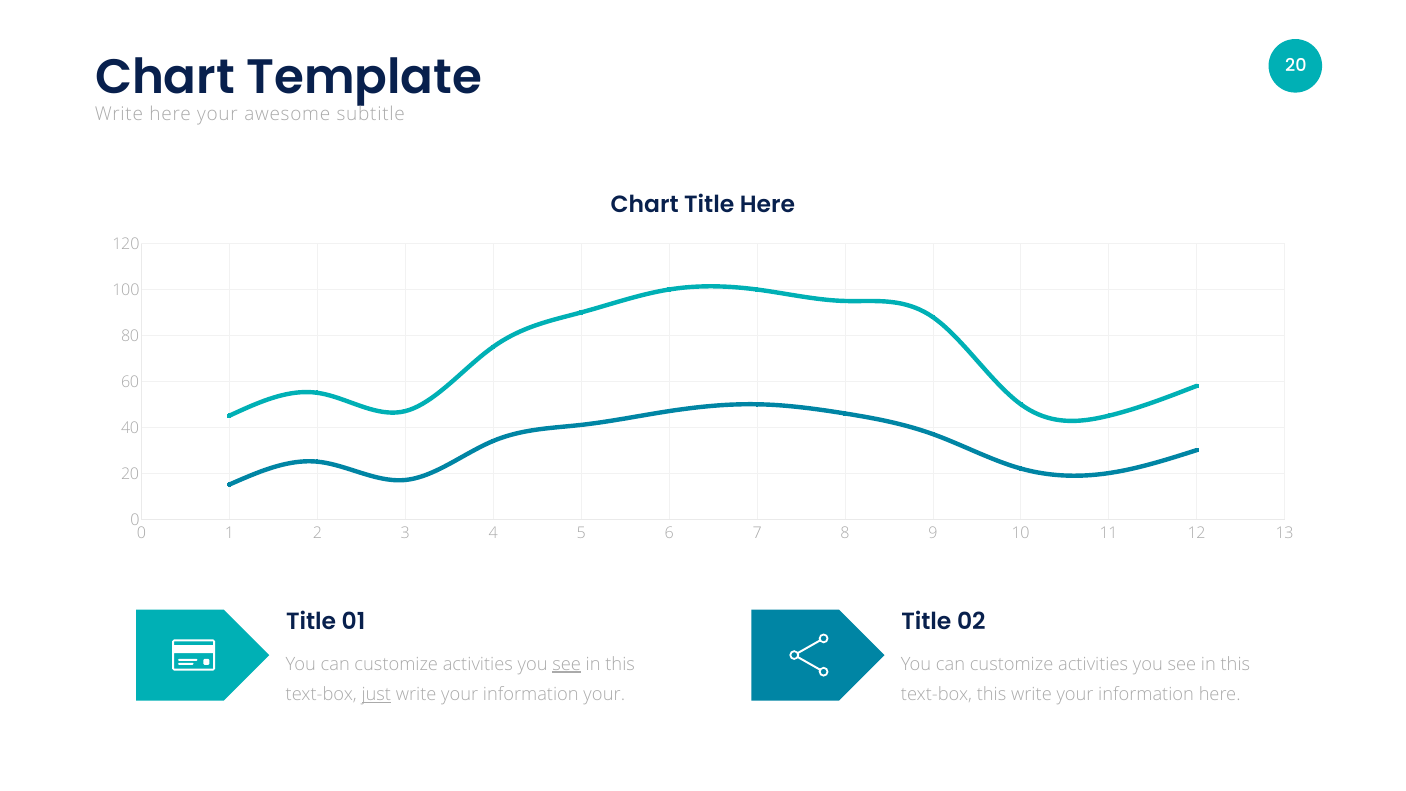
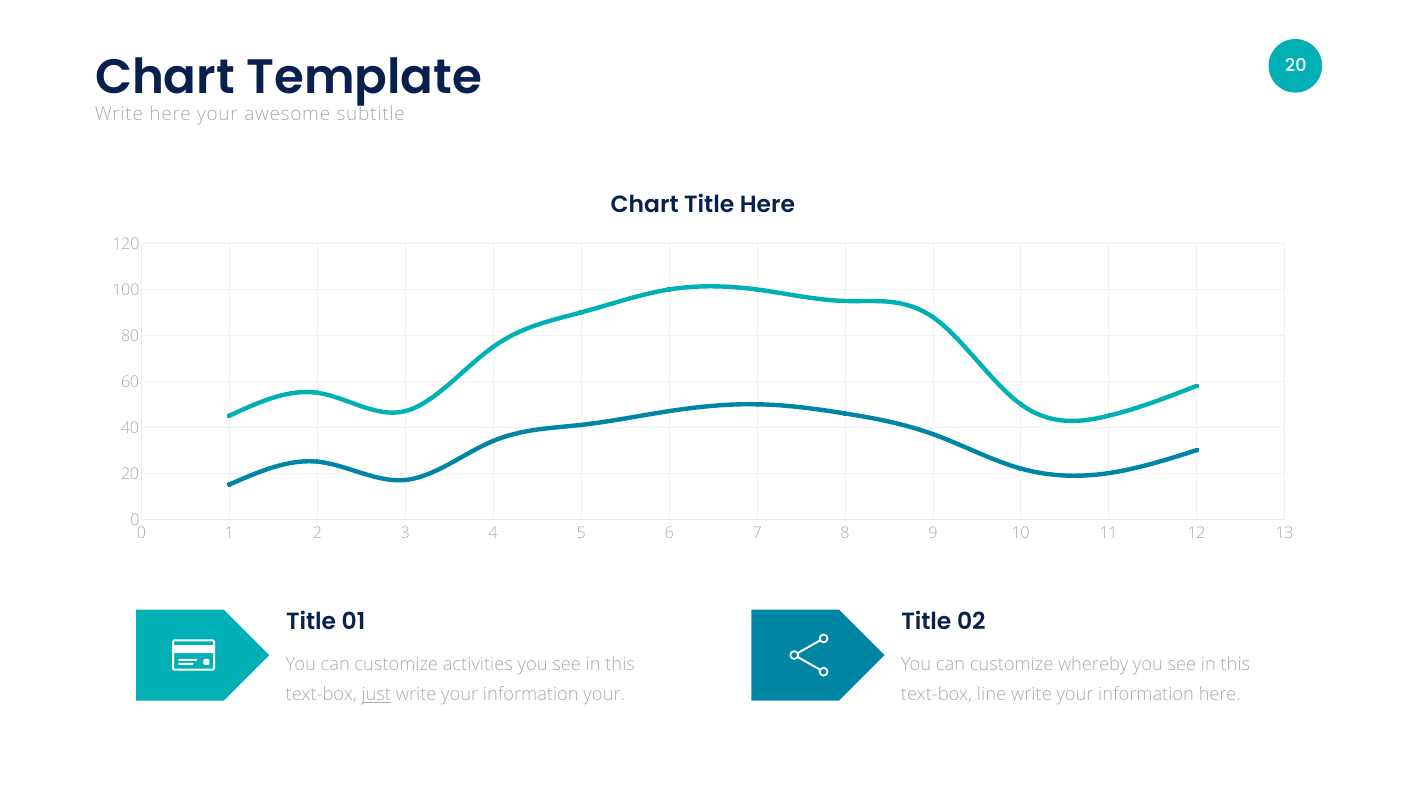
see at (567, 664) underline: present -> none
activities at (1093, 664): activities -> whereby
text-box this: this -> line
